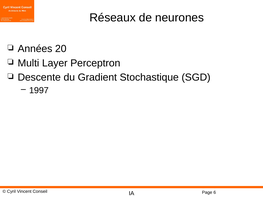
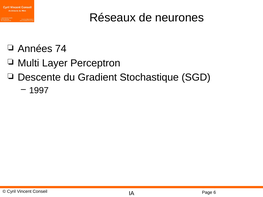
20: 20 -> 74
